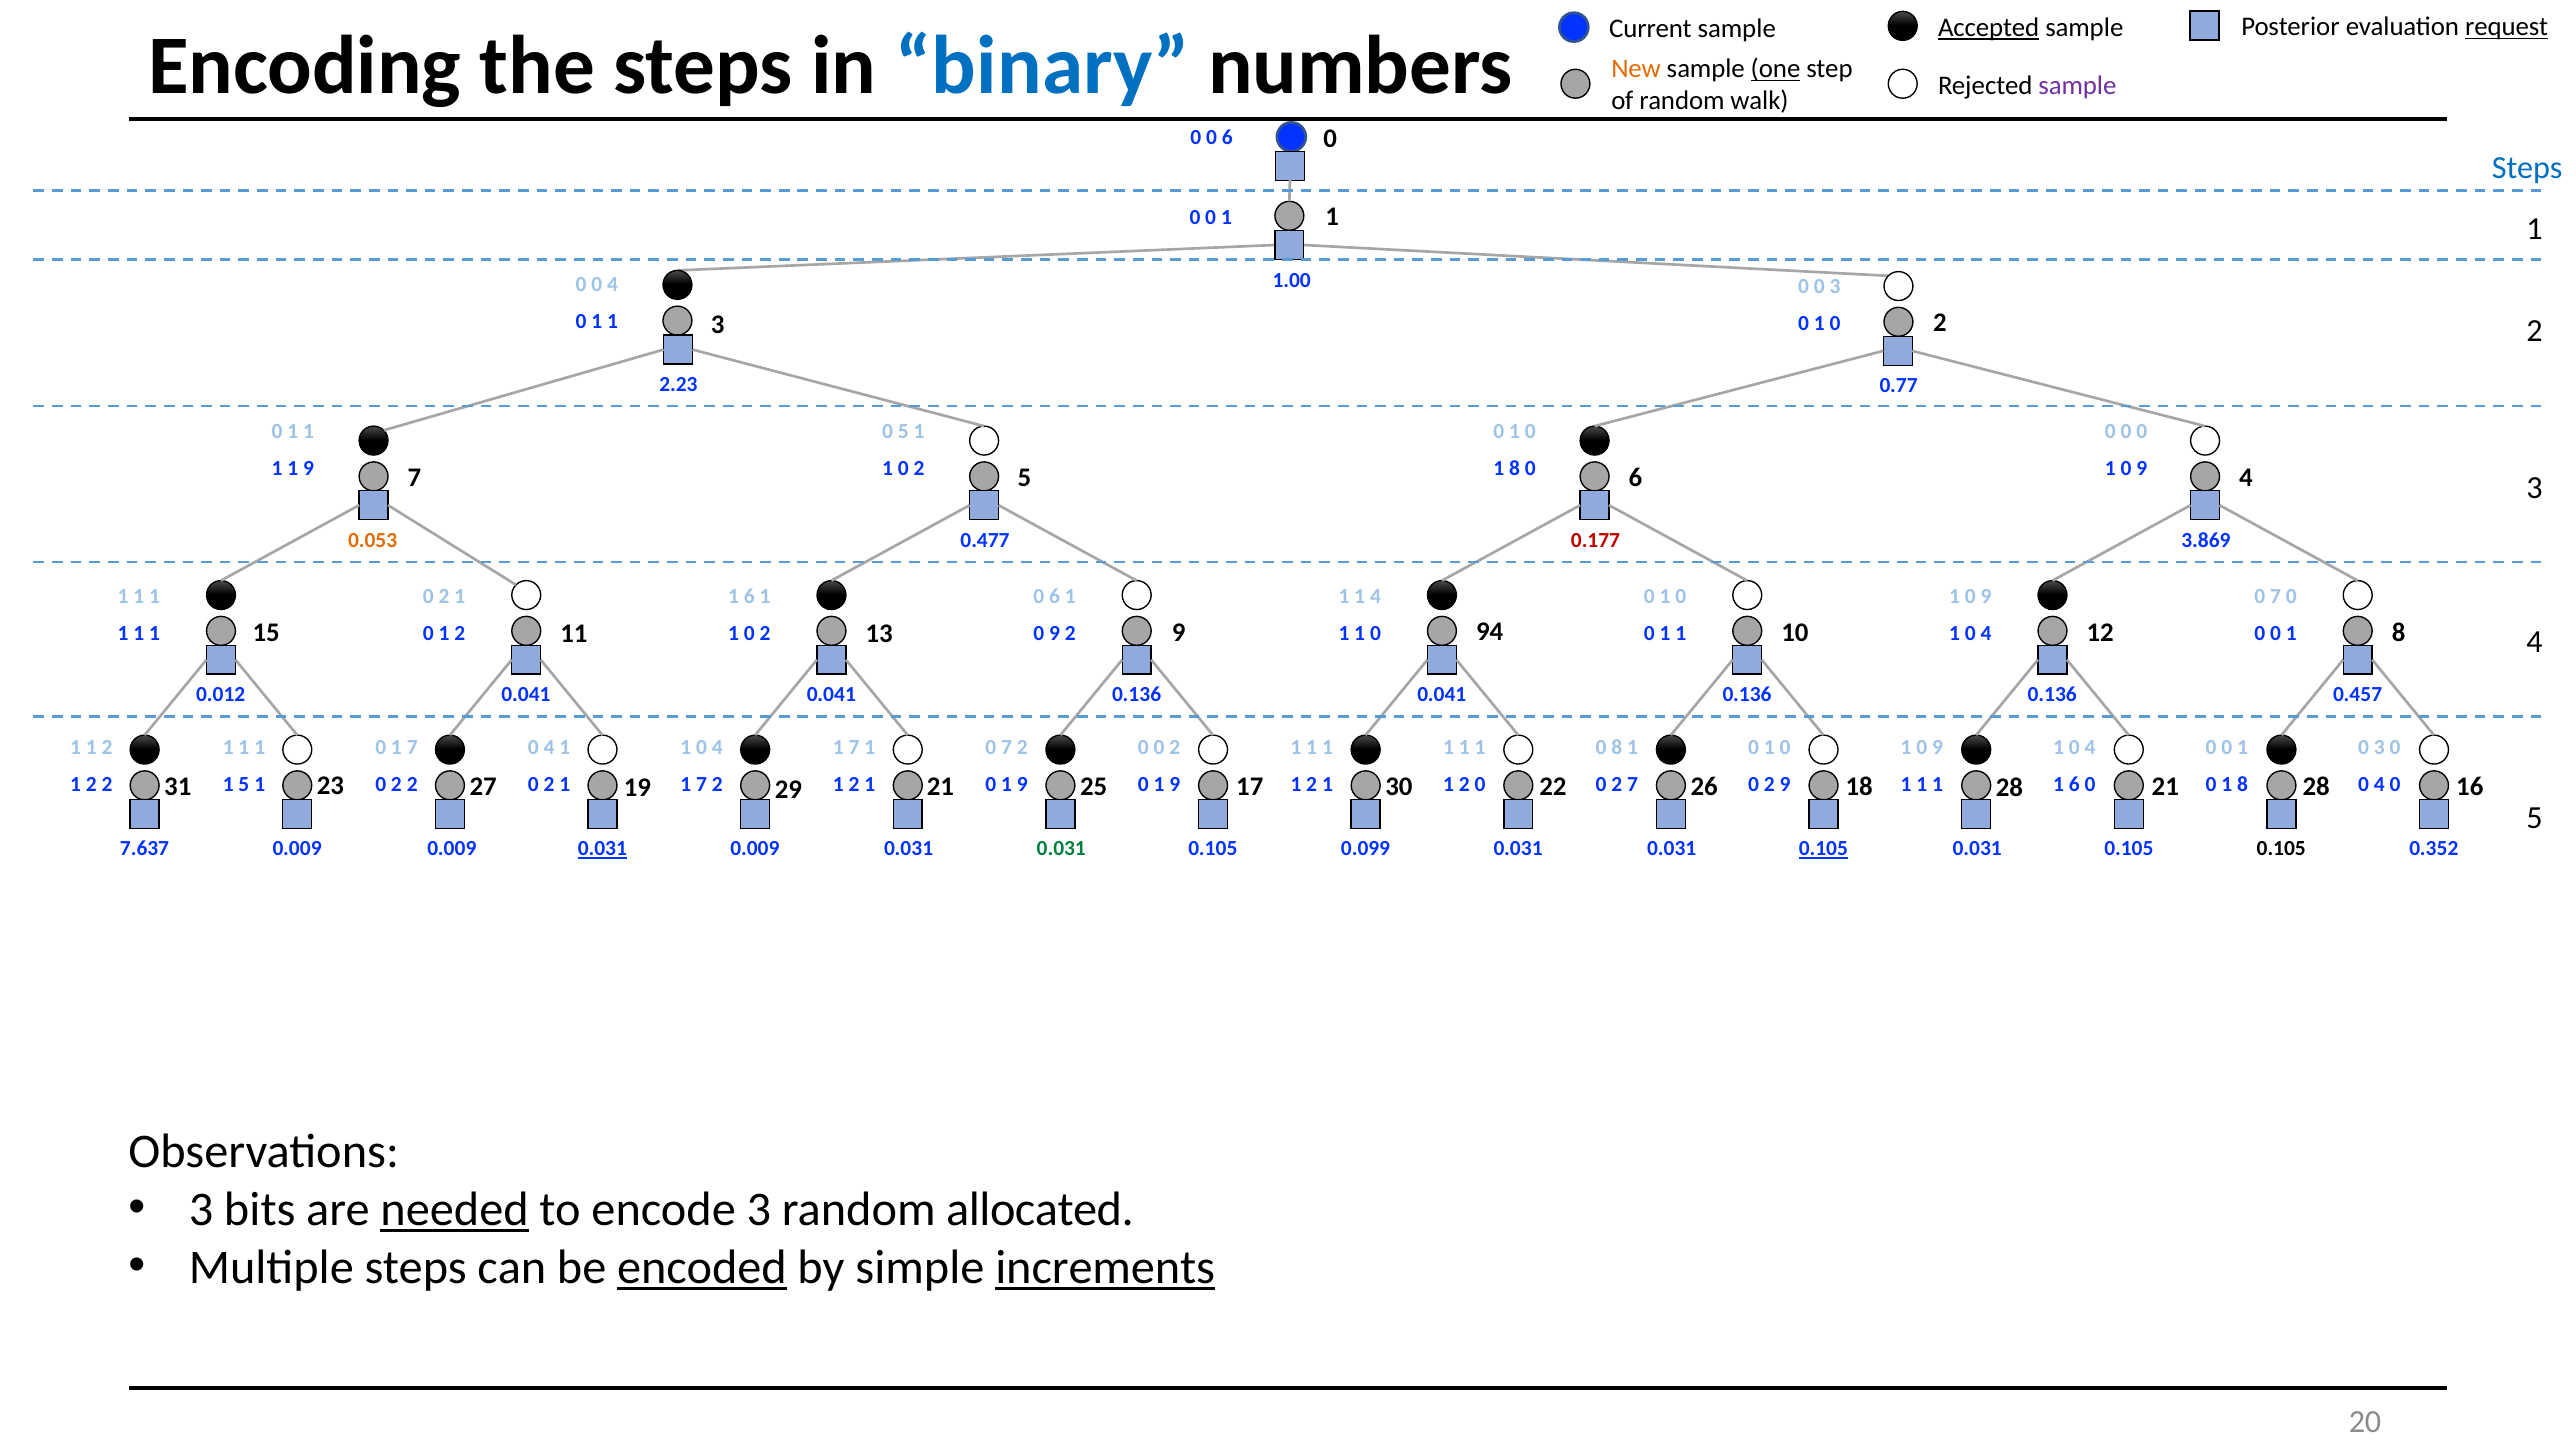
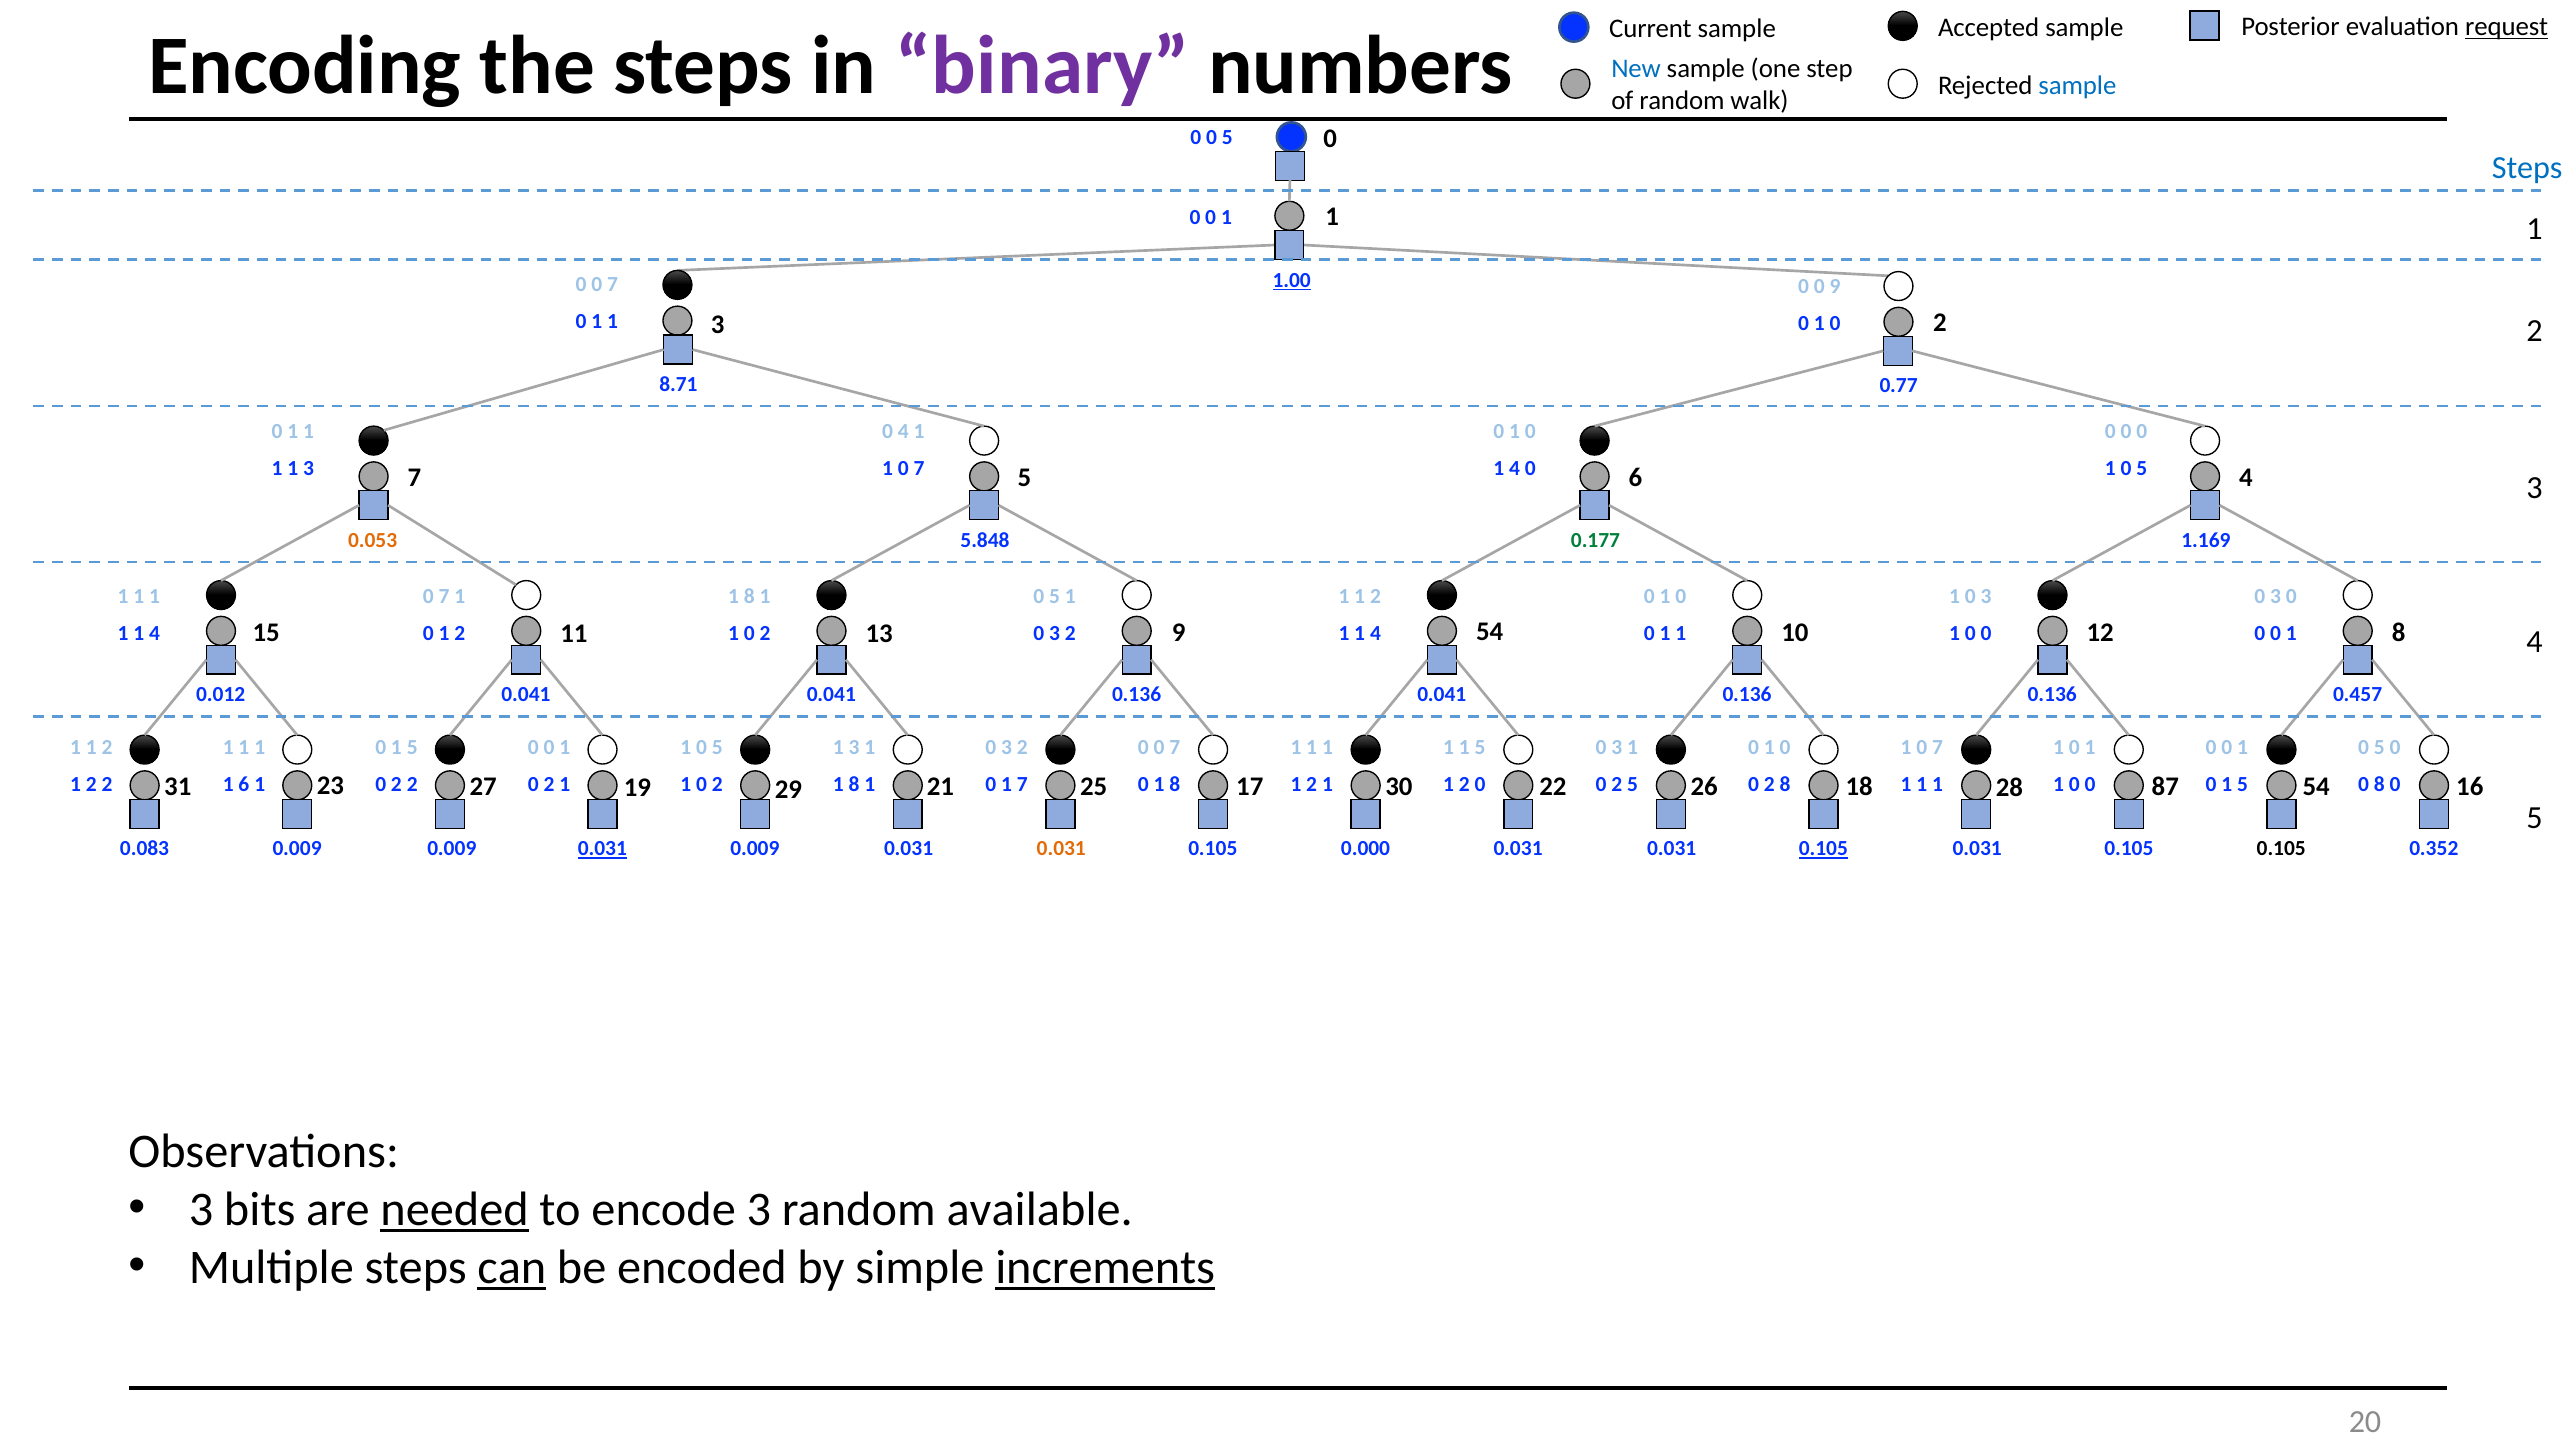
Accepted underline: present -> none
binary colour: blue -> purple
New colour: orange -> blue
one underline: present -> none
sample at (2077, 85) colour: purple -> blue
0 0 6: 6 -> 5
1.00 underline: none -> present
4 at (613, 284): 4 -> 7
0 0 3: 3 -> 9
2.23: 2.23 -> 8.71
0 5: 5 -> 4
1 1 9: 9 -> 3
2 at (919, 469): 2 -> 7
8 at (1514, 469): 8 -> 4
9 at (2142, 469): 9 -> 5
0.477: 0.477 -> 5.848
0.177 colour: red -> green
3.869: 3.869 -> 1.169
2 at (444, 597): 2 -> 7
6 at (749, 597): 6 -> 8
6 at (1054, 597): 6 -> 5
4 at (1375, 597): 4 -> 2
9 at (1986, 597): 9 -> 3
7 at (2275, 597): 7 -> 3
13 94: 94 -> 54
1 at (154, 634): 1 -> 4
9 at (1054, 634): 9 -> 3
0 at (1375, 634): 0 -> 4
4 at (1986, 634): 4 -> 0
7 at (412, 748): 7 -> 5
4 at (549, 748): 4 -> 0
4 at (717, 748): 4 -> 5
7 at (854, 748): 7 -> 3
7 at (1007, 748): 7 -> 3
2 at (1175, 748): 2 -> 7
1 at (1480, 748): 1 -> 5
8 at (1617, 748): 8 -> 3
9 at (1938, 748): 9 -> 7
4 at (2090, 748): 4 -> 1
3 at (2379, 748): 3 -> 5
23 28: 28 -> 54
1 5: 5 -> 6
7 at (702, 785): 7 -> 0
2 at (854, 785): 2 -> 8
9 at (1022, 785): 9 -> 7
9 at (1175, 785): 9 -> 8
2 7: 7 -> 5
2 9: 9 -> 8
6 at (2074, 785): 6 -> 0
8 at (2243, 785): 8 -> 5
4 at (2379, 785): 4 -> 8
19 21: 21 -> 87
7.637: 7.637 -> 0.083
0.031 at (1061, 849) colour: green -> orange
0.099: 0.099 -> 0.000
allocated: allocated -> available
can underline: none -> present
encoded underline: present -> none
